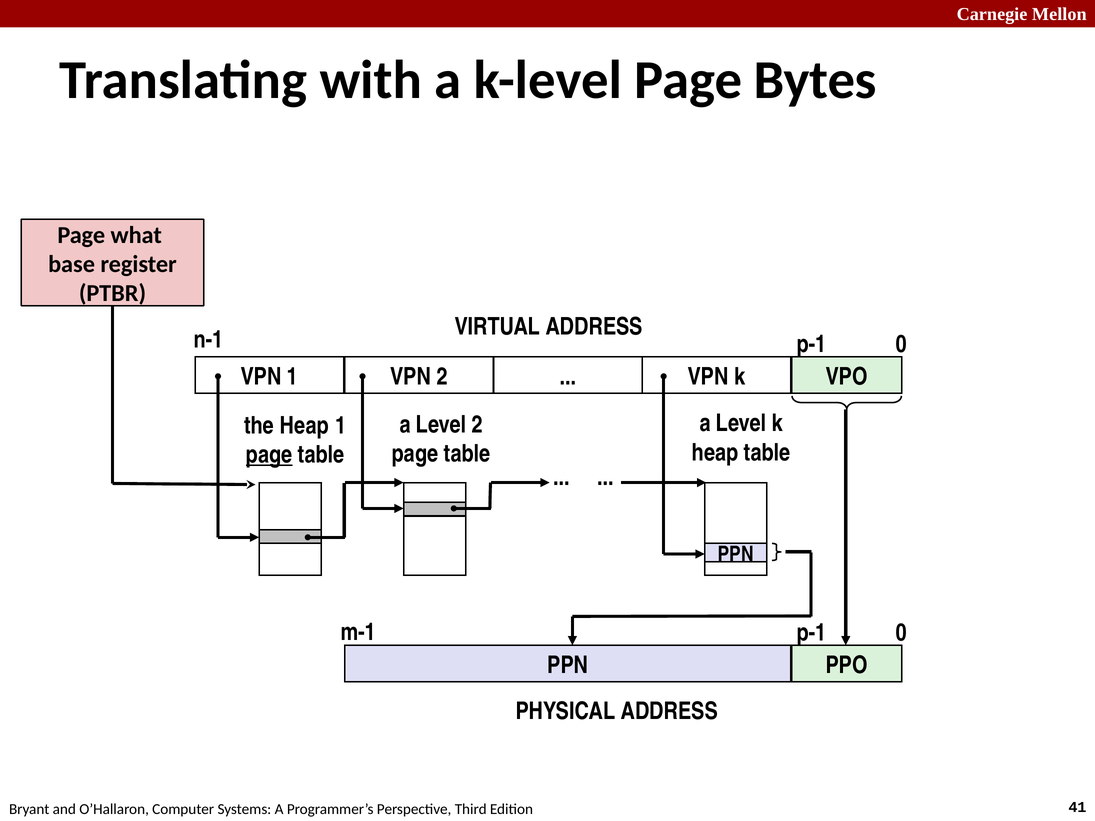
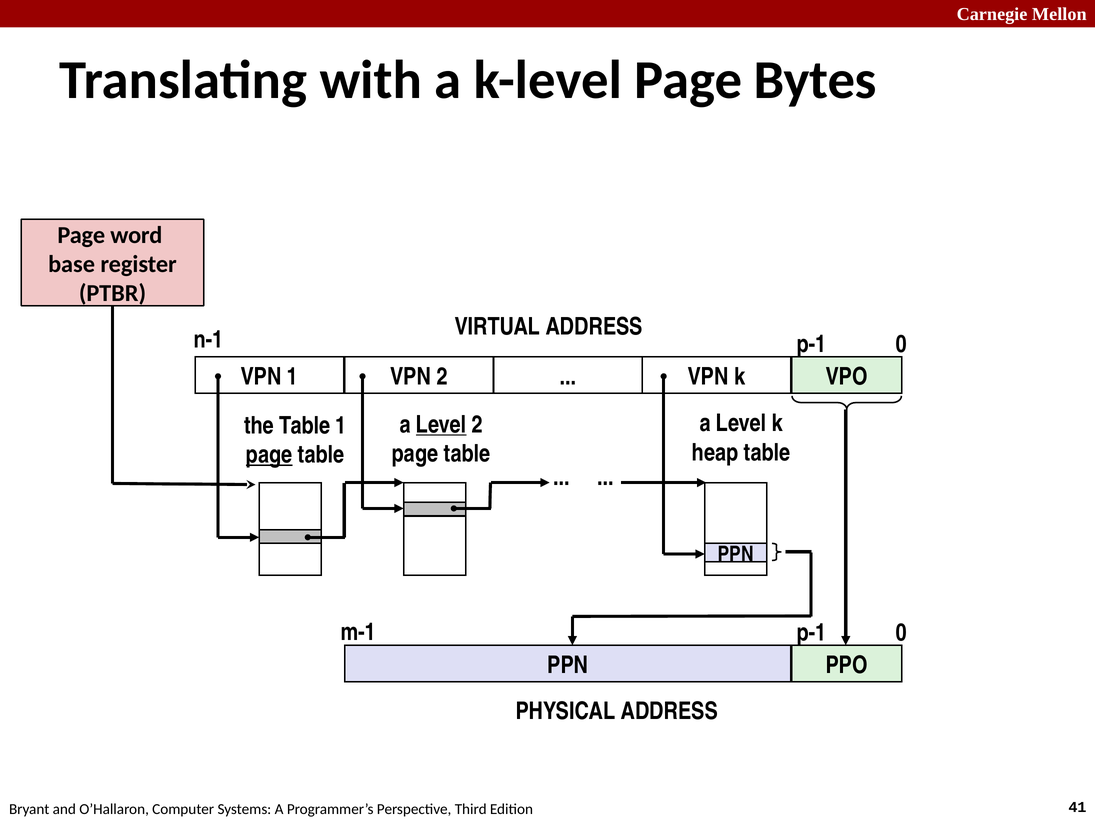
what: what -> word
Level at (441, 425) underline: none -> present
the Heap: Heap -> Table
